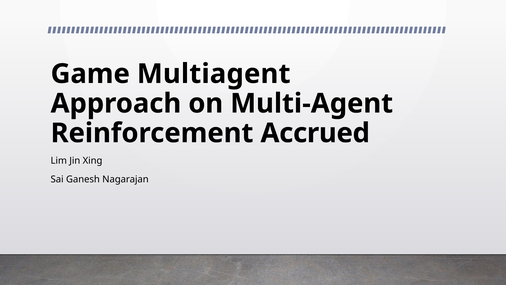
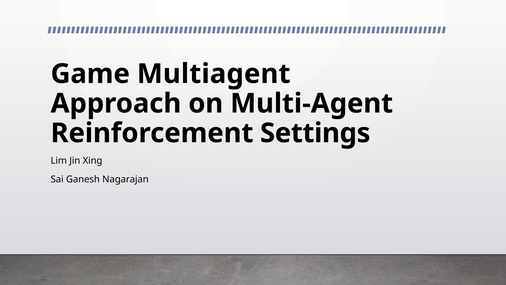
Accrued: Accrued -> Settings
